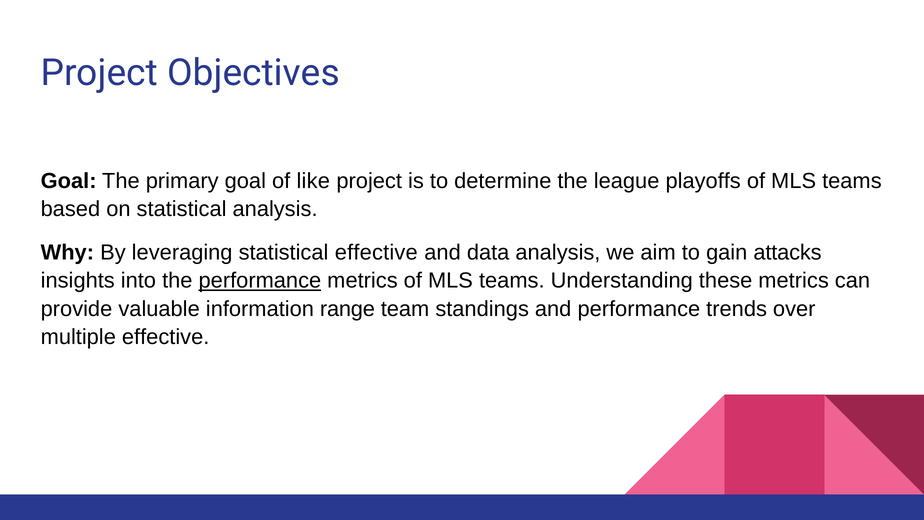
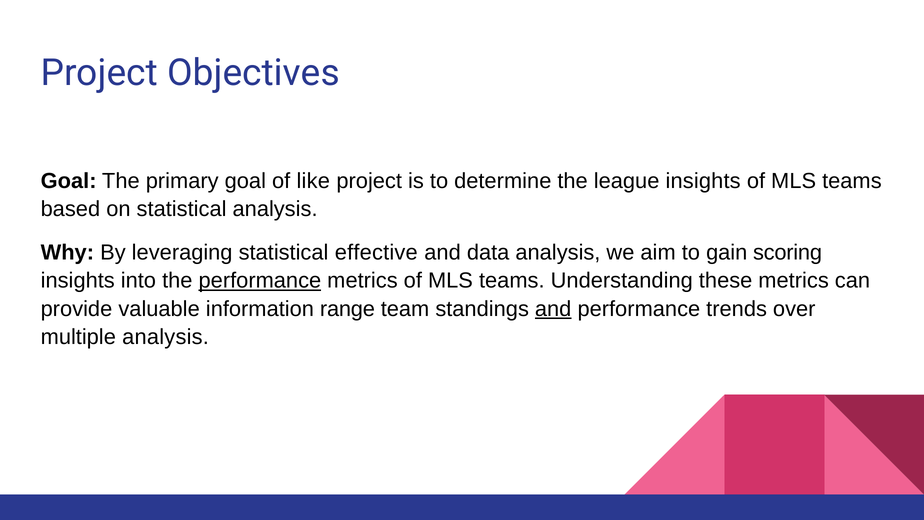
league playoffs: playoffs -> insights
attacks: attacks -> scoring
and at (553, 309) underline: none -> present
multiple effective: effective -> analysis
